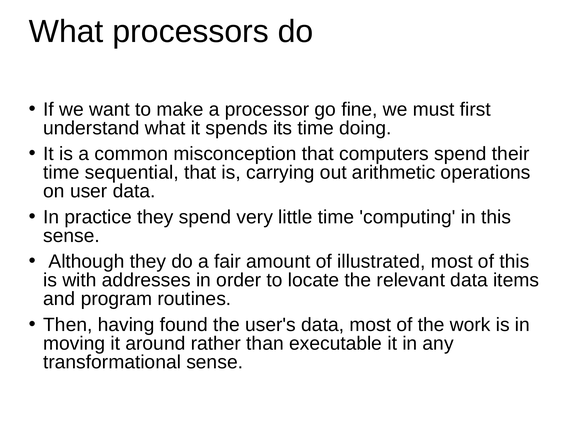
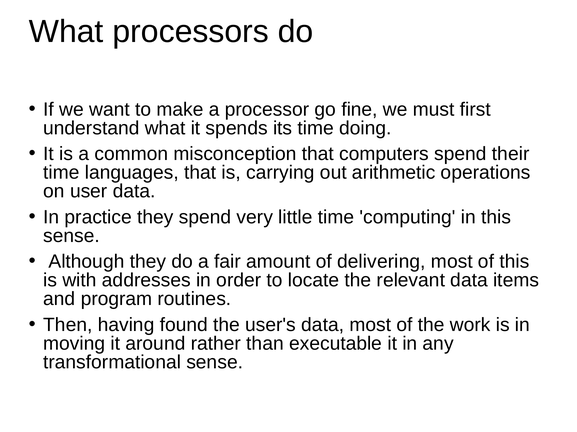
sequential: sequential -> languages
illustrated: illustrated -> delivering
